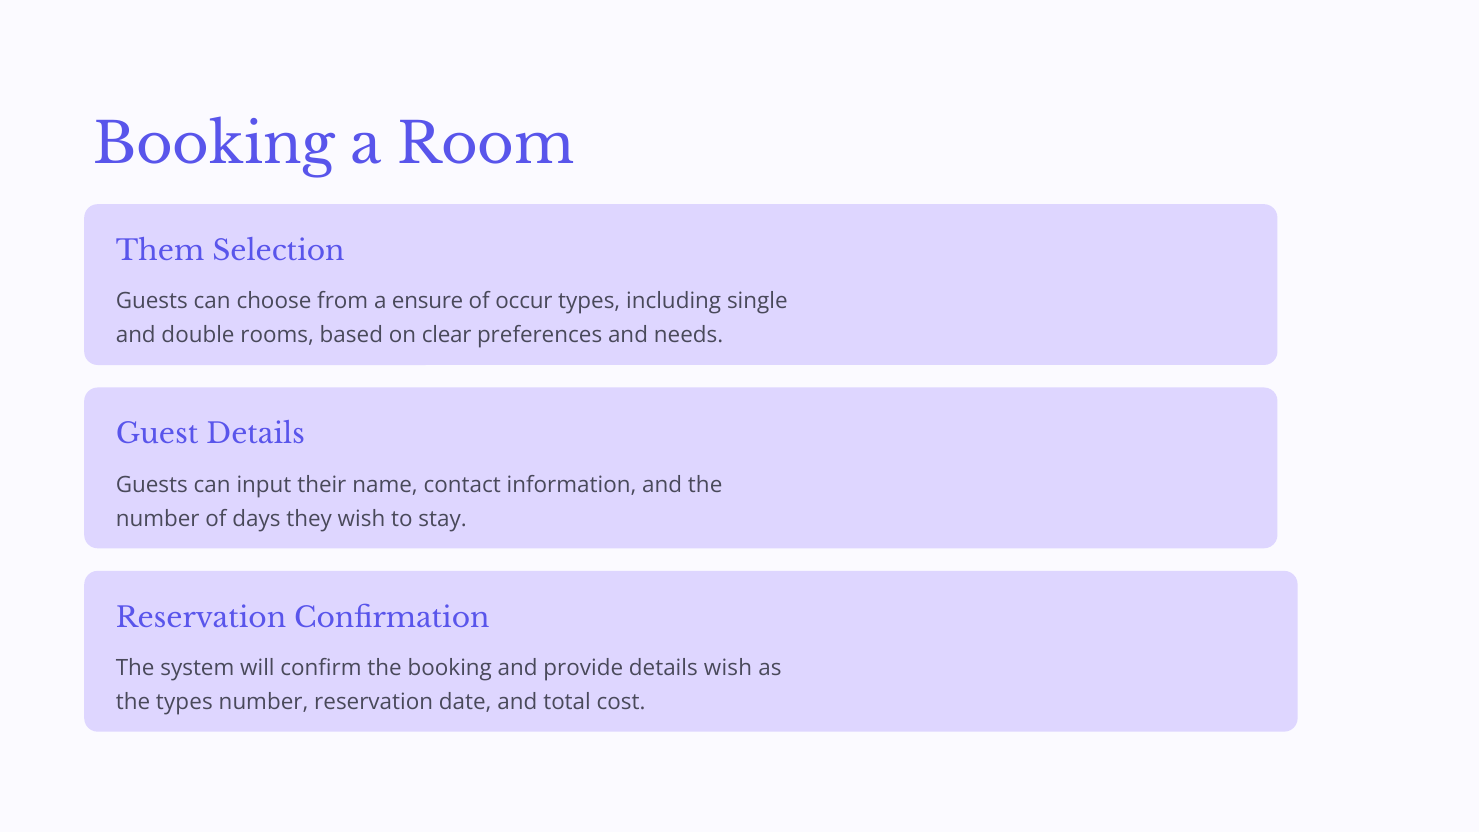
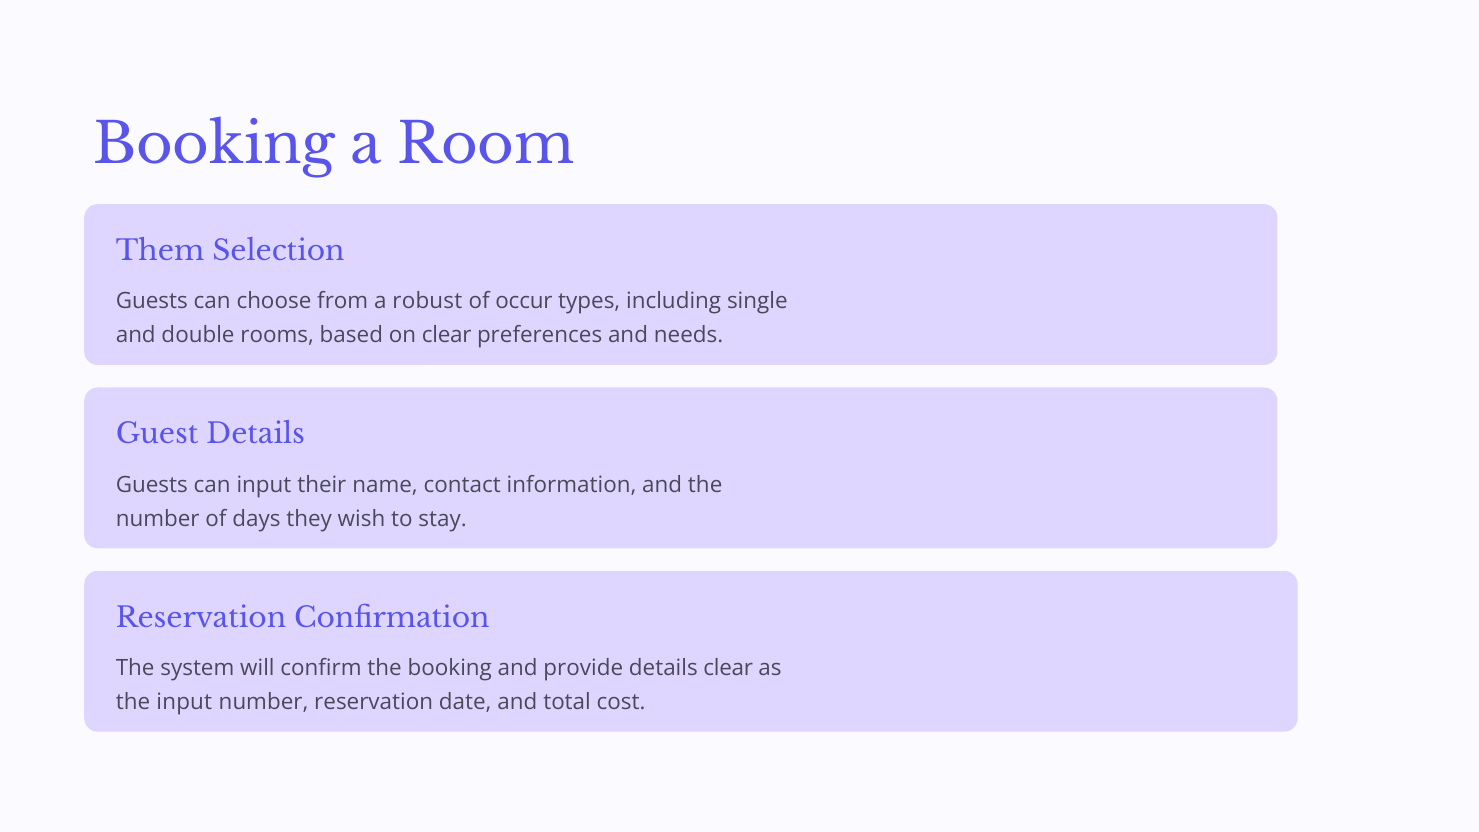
ensure: ensure -> robust
details wish: wish -> clear
the types: types -> input
